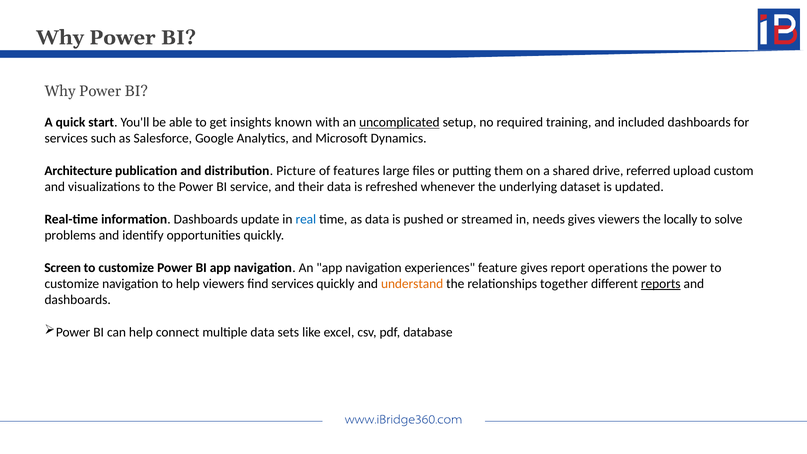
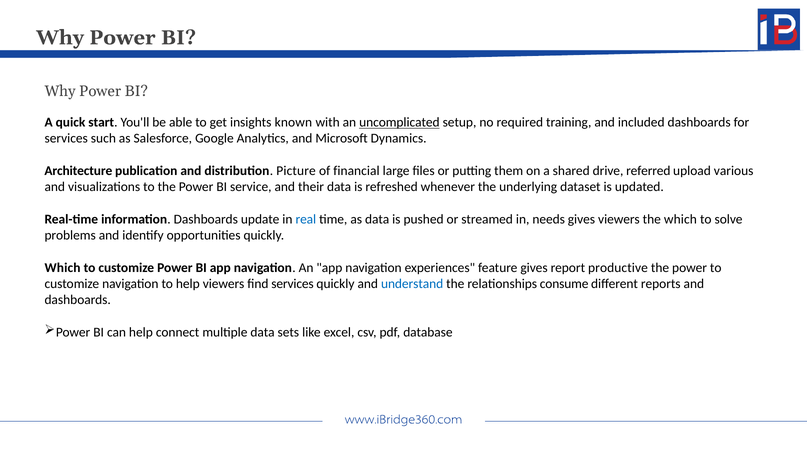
features: features -> financial
custom: custom -> various
the locally: locally -> which
Screen at (63, 268): Screen -> Which
operations: operations -> productive
understand colour: orange -> blue
together: together -> consume
reports underline: present -> none
